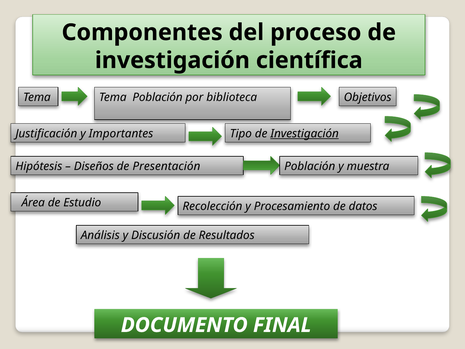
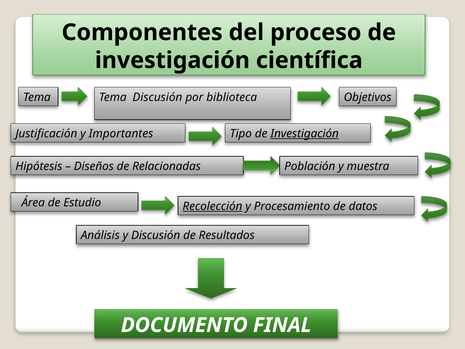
Tema Población: Población -> Discusión
Presentación: Presentación -> Relacionadas
Recolección underline: none -> present
